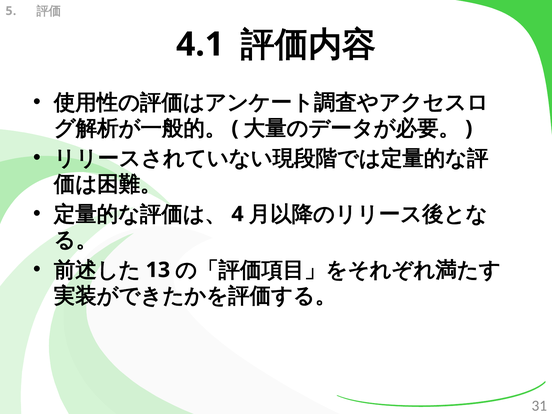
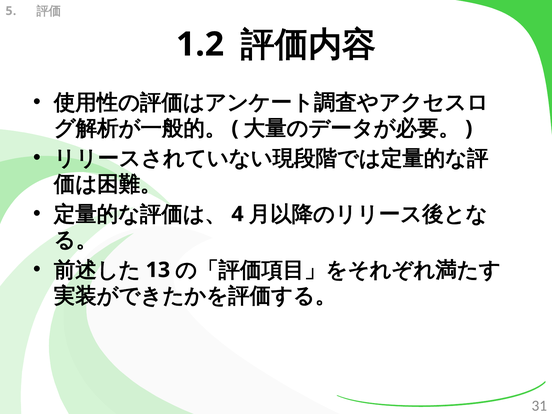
4.1: 4.1 -> 1.2
